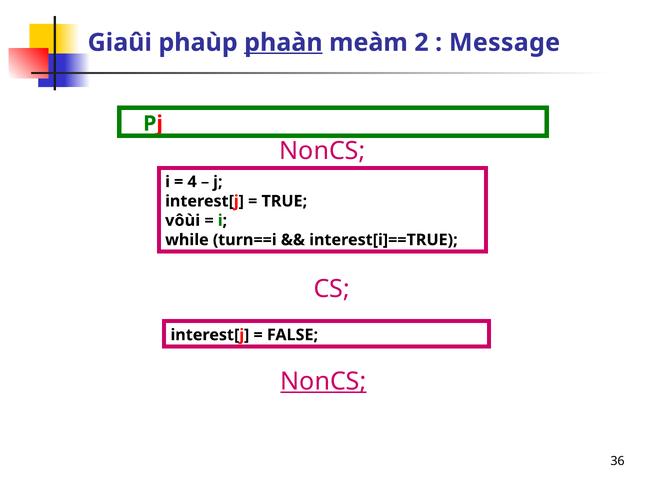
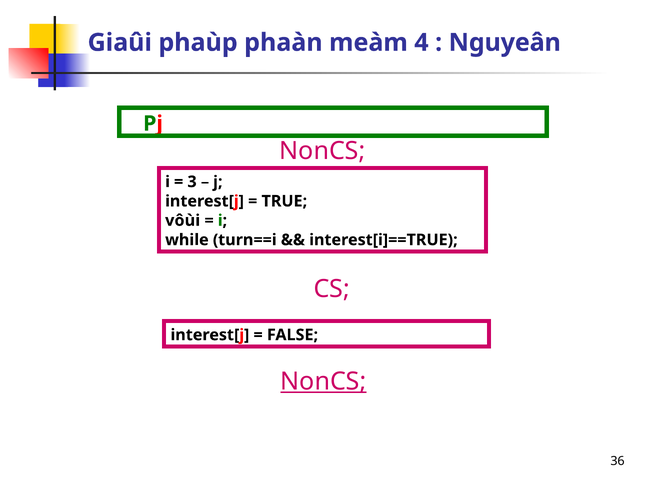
phaàn underline: present -> none
2: 2 -> 4
Message: Message -> Nguyeân
4: 4 -> 3
